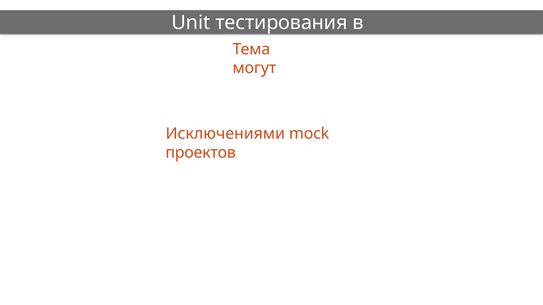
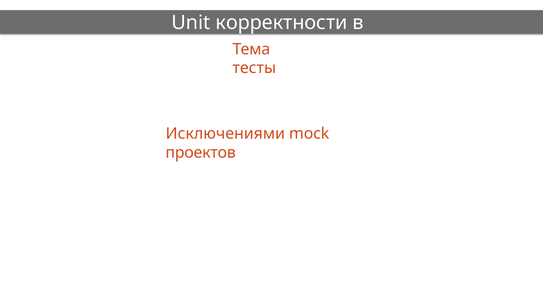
тестирования: тестирования -> корректности
могут: могут -> тесты
